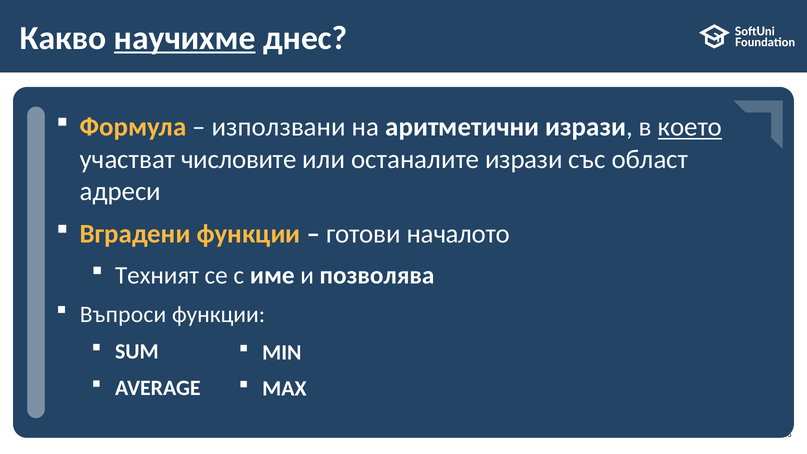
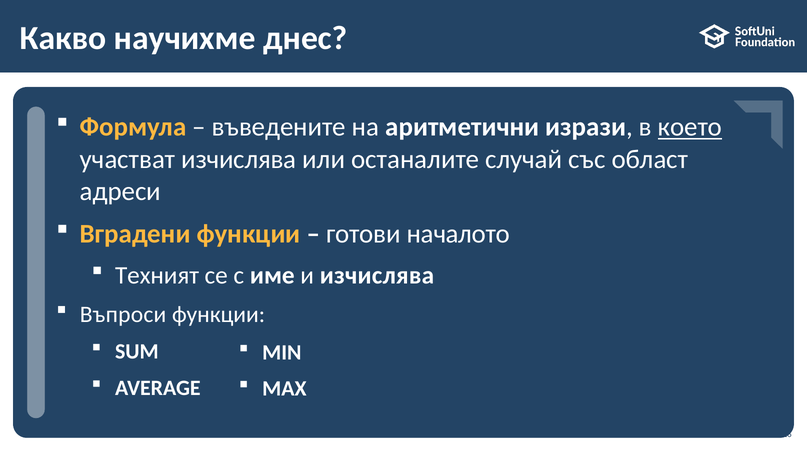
научихме underline: present -> none
използвани: използвани -> въведените
числовите at (239, 159): числовите -> изчислява
останалите изрази: изрази -> случай
и позволява: позволява -> изчислява
